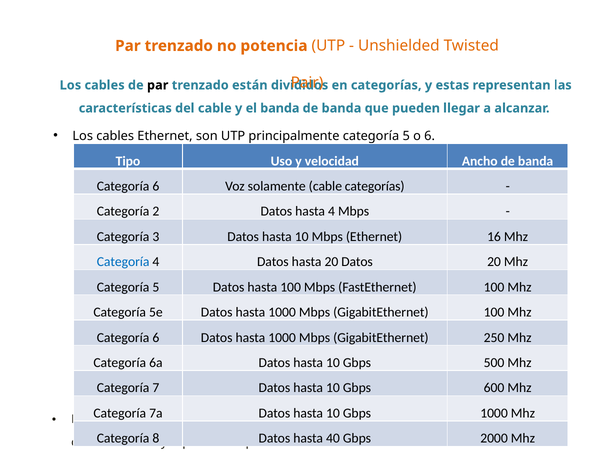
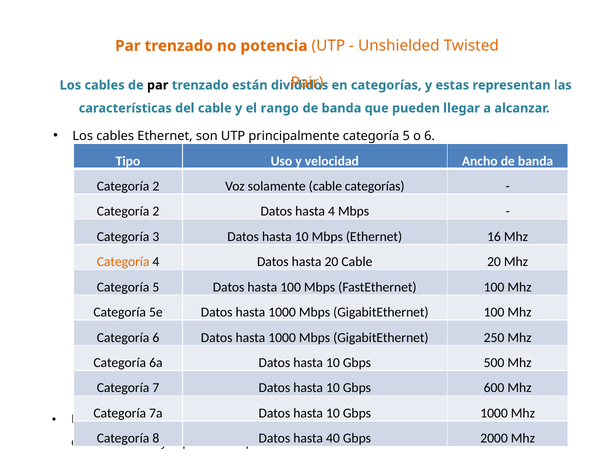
el banda: banda -> rango
6 at (156, 186): 6 -> 2
Categoría at (123, 262) colour: blue -> orange
20 Datos: Datos -> Cable
